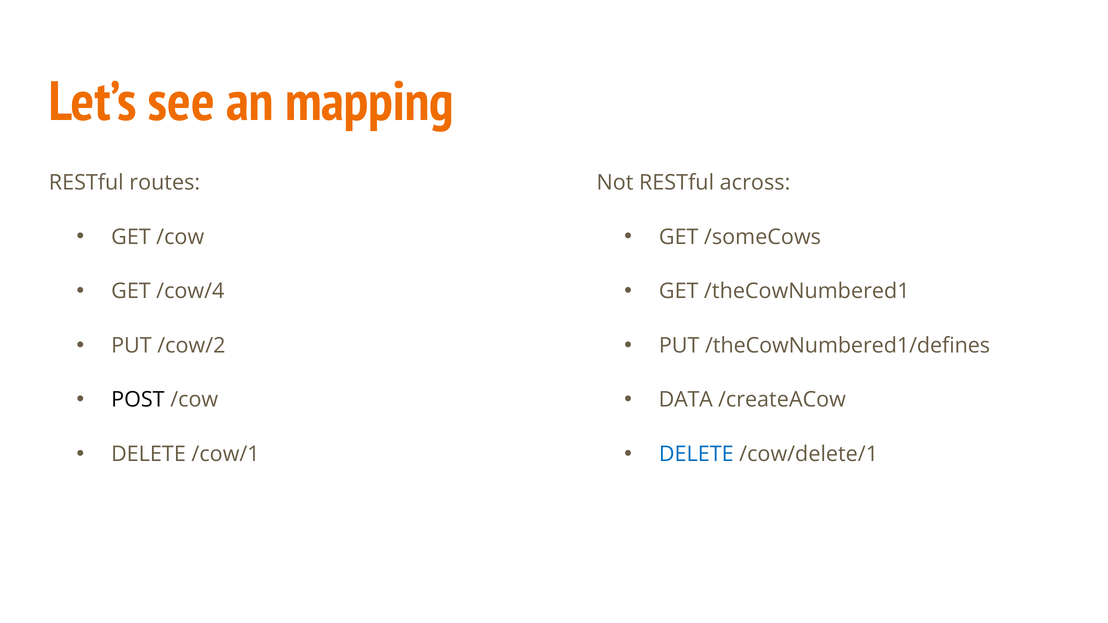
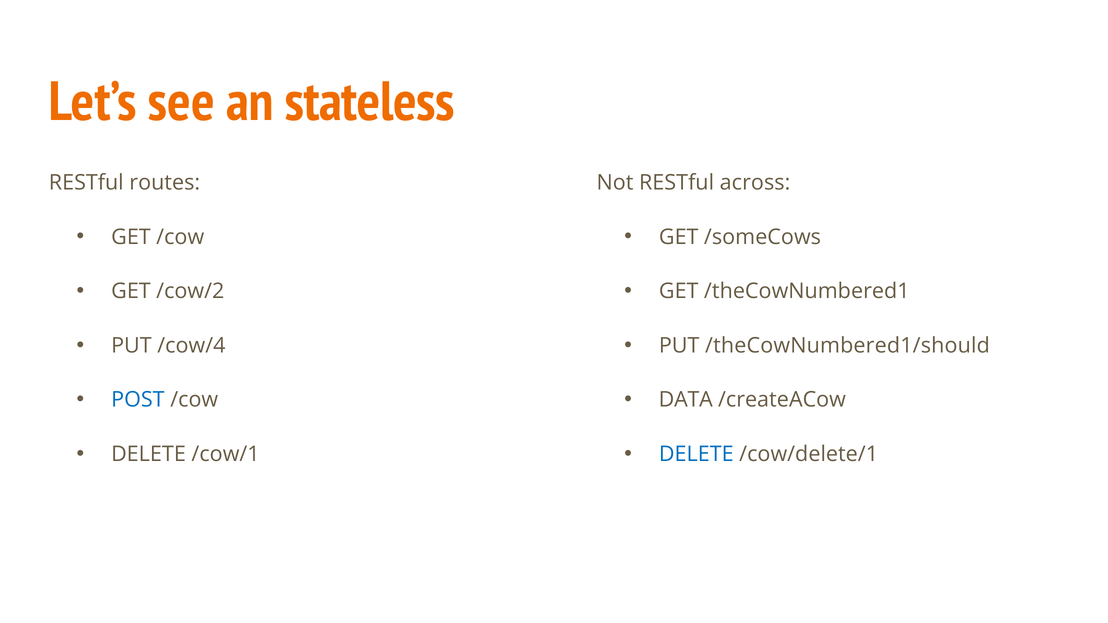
mapping: mapping -> stateless
/cow/4: /cow/4 -> /cow/2
/cow/2: /cow/2 -> /cow/4
/theCowNumbered1/defines: /theCowNumbered1/defines -> /theCowNumbered1/should
POST colour: black -> blue
